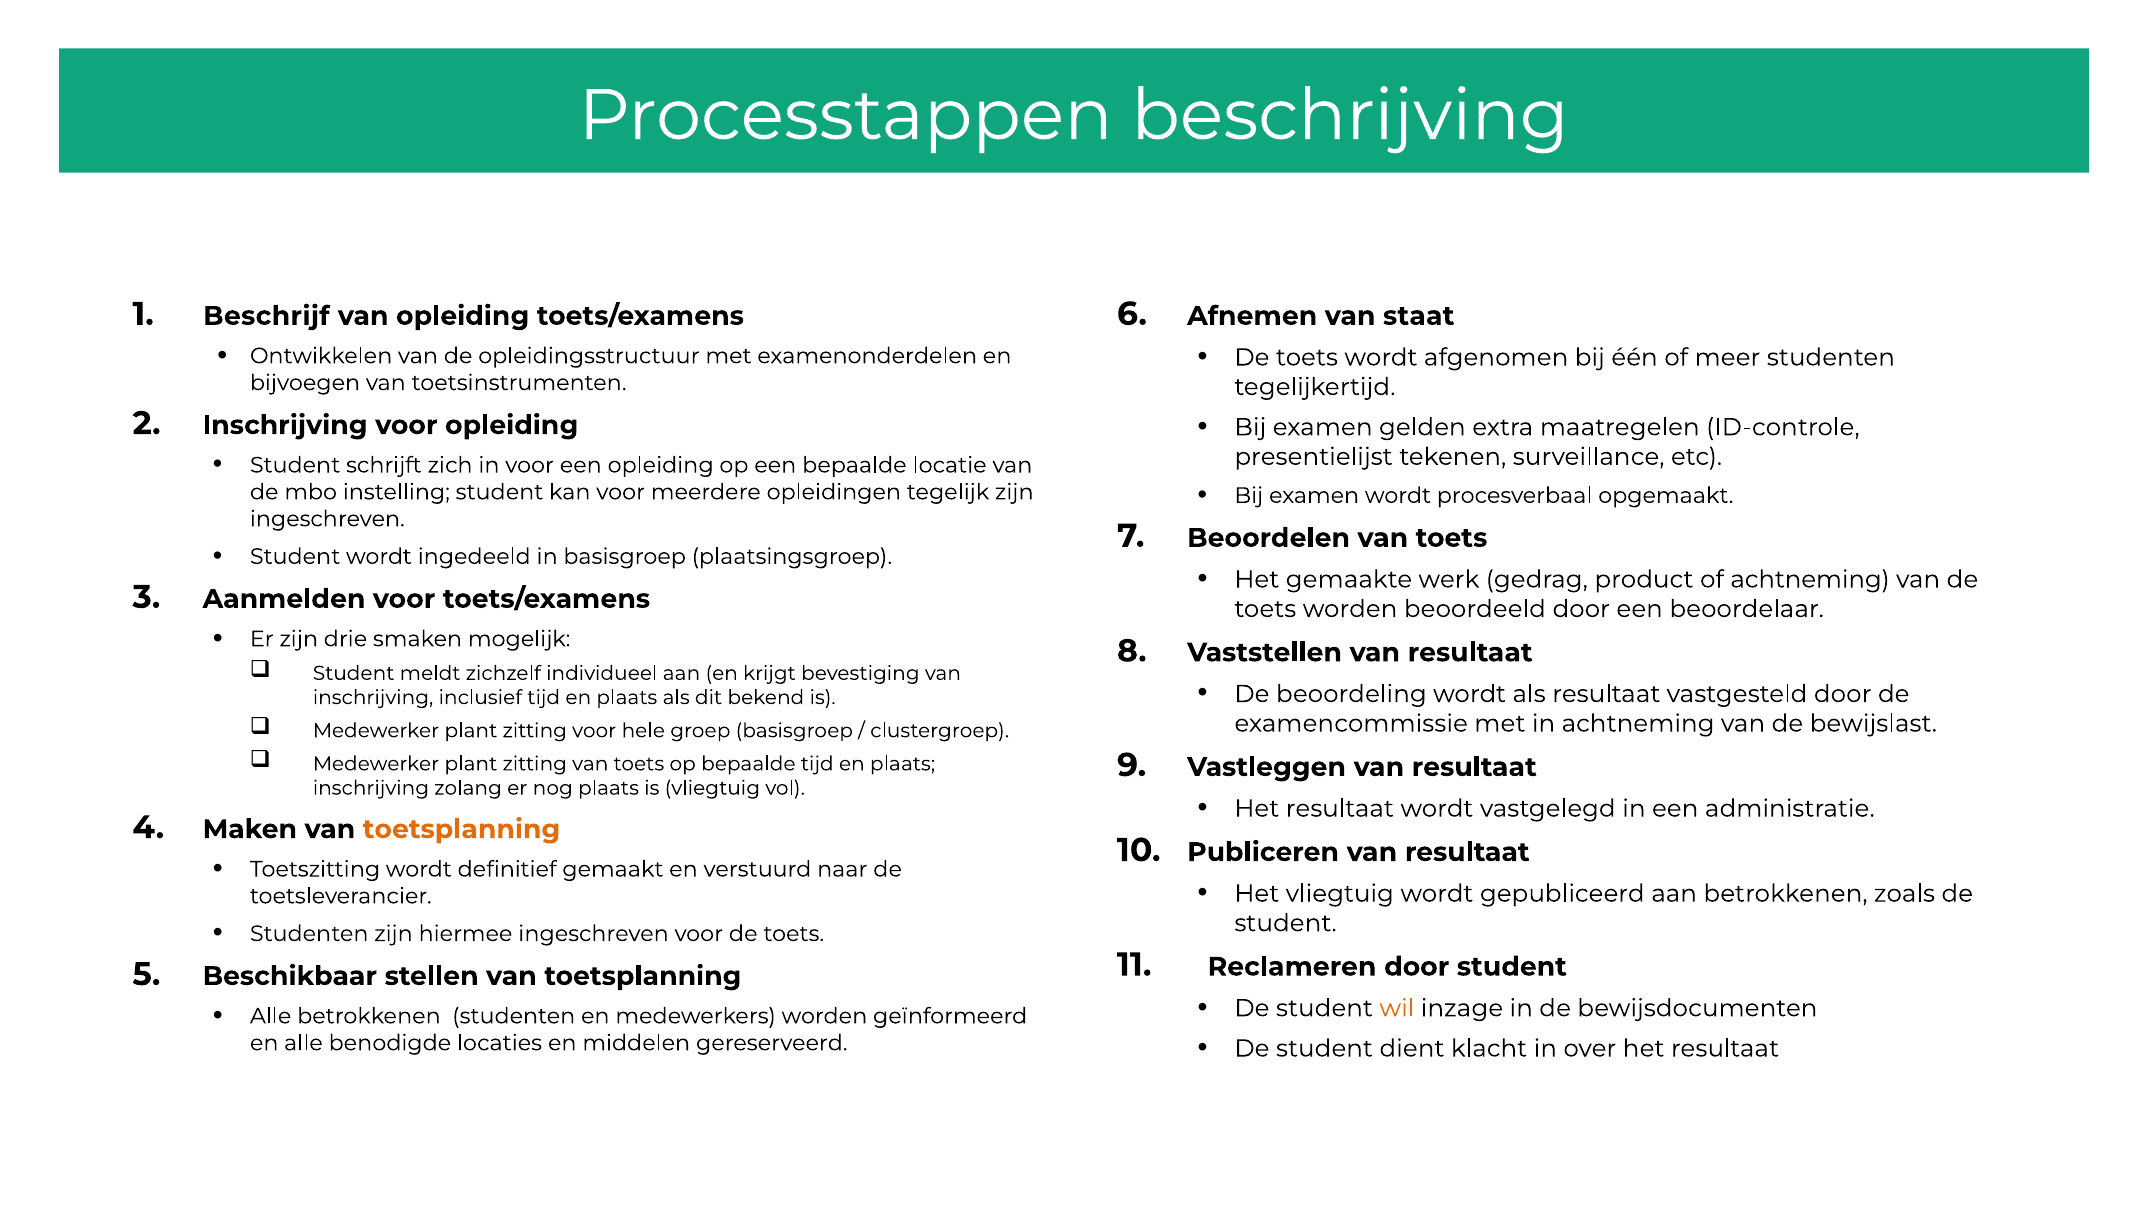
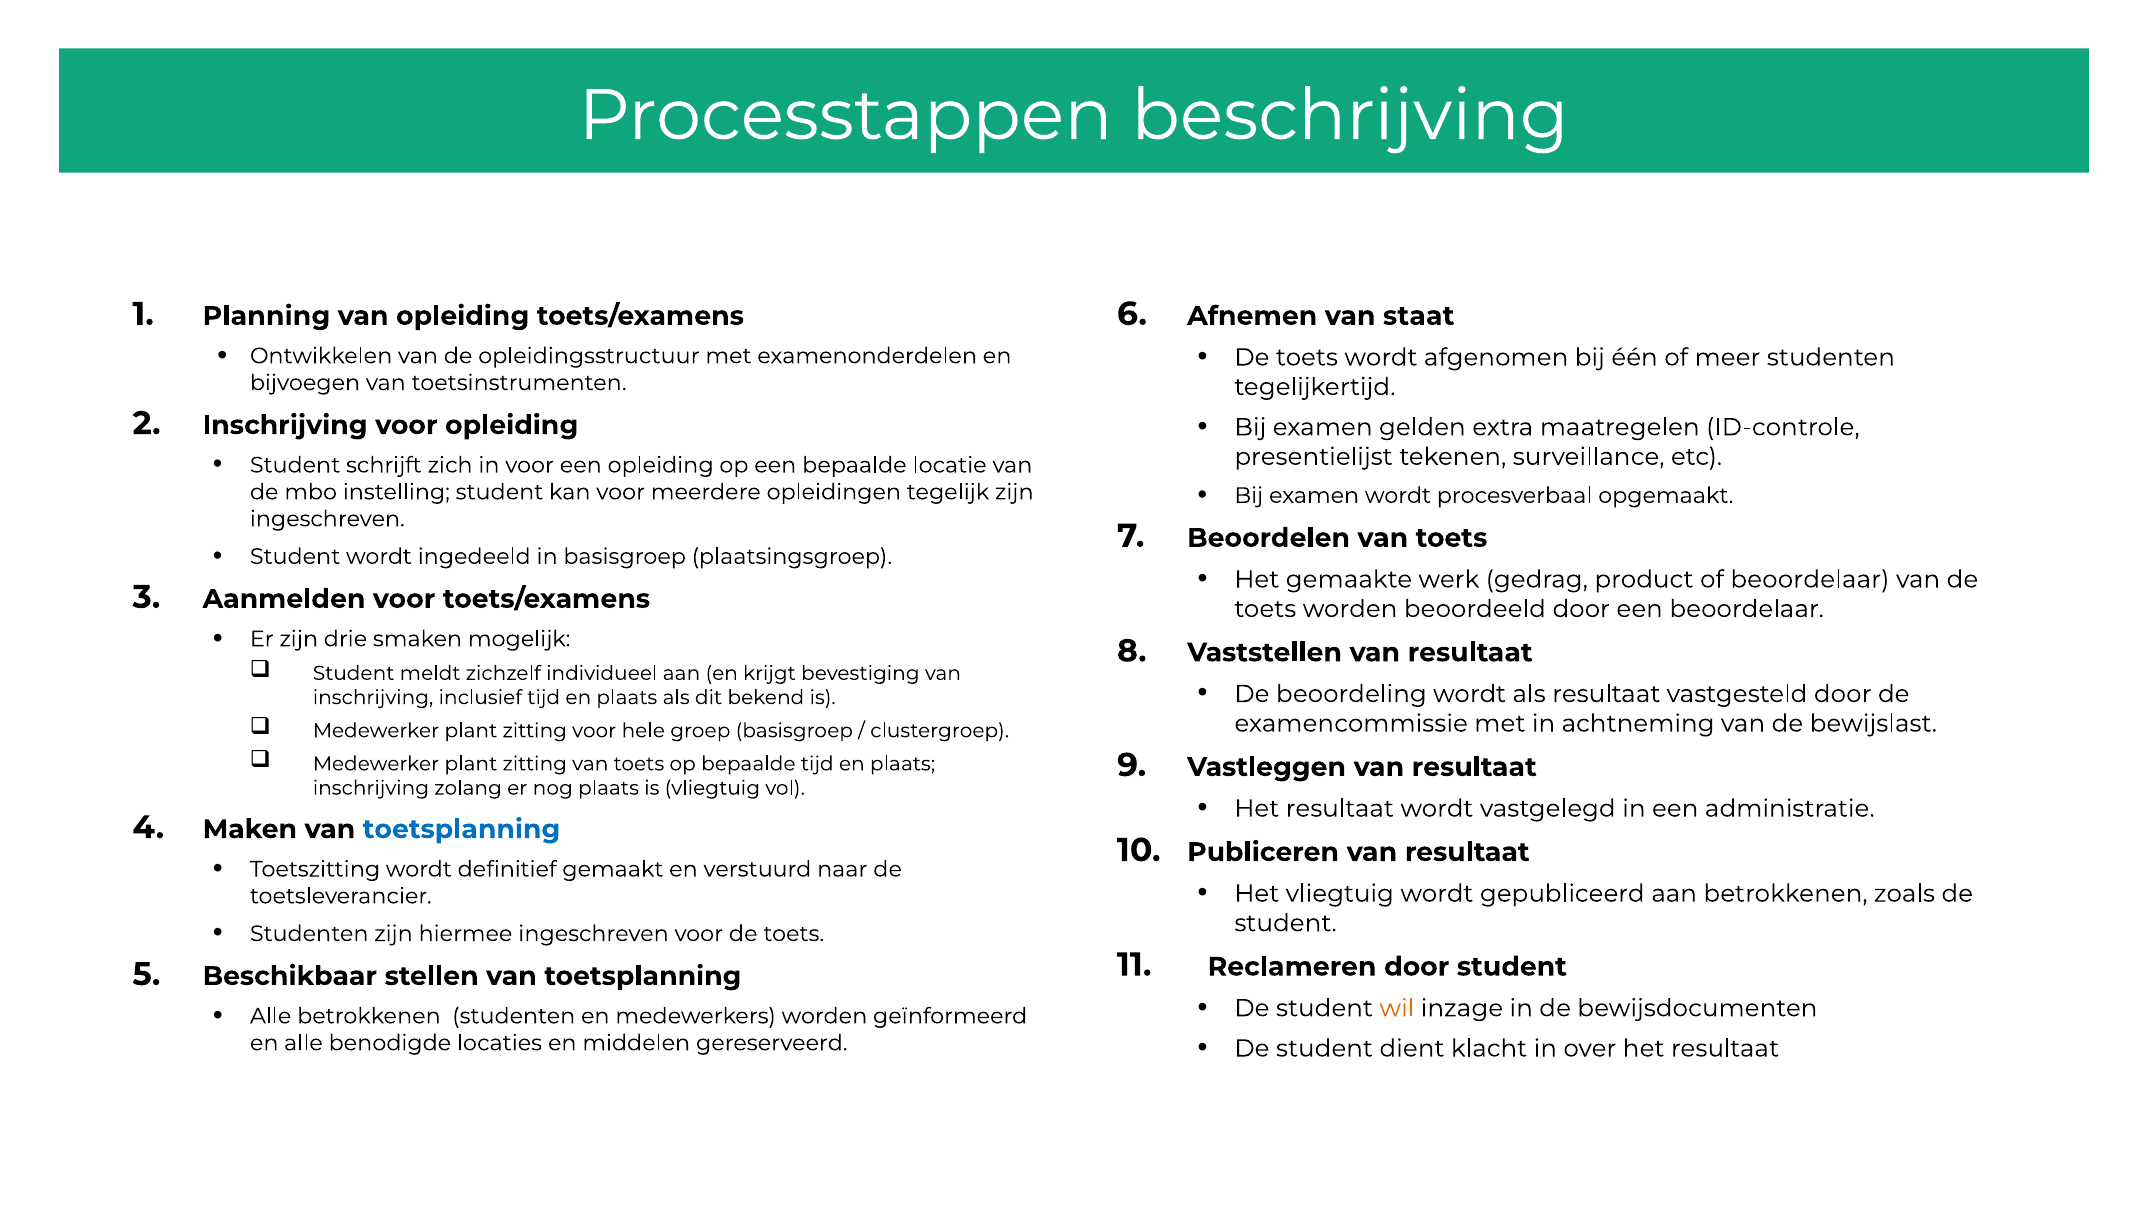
Beschrijf: Beschrijf -> Planning
of achtneming: achtneming -> beoordelaar
toetsplanning at (461, 829) colour: orange -> blue
